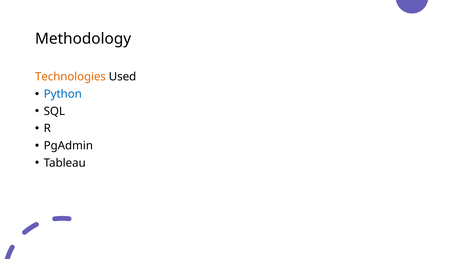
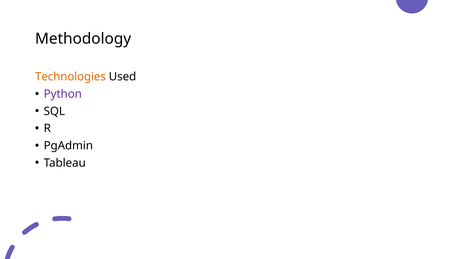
Python colour: blue -> purple
